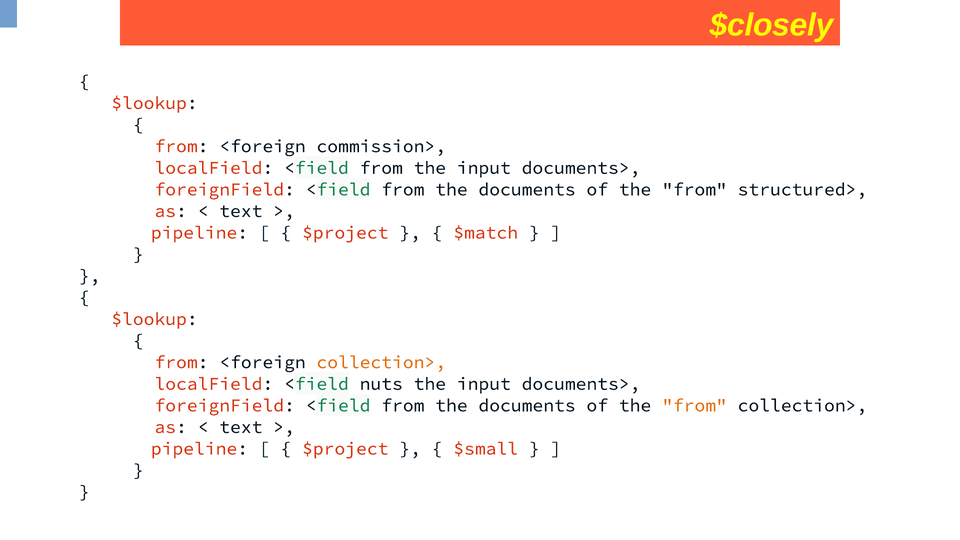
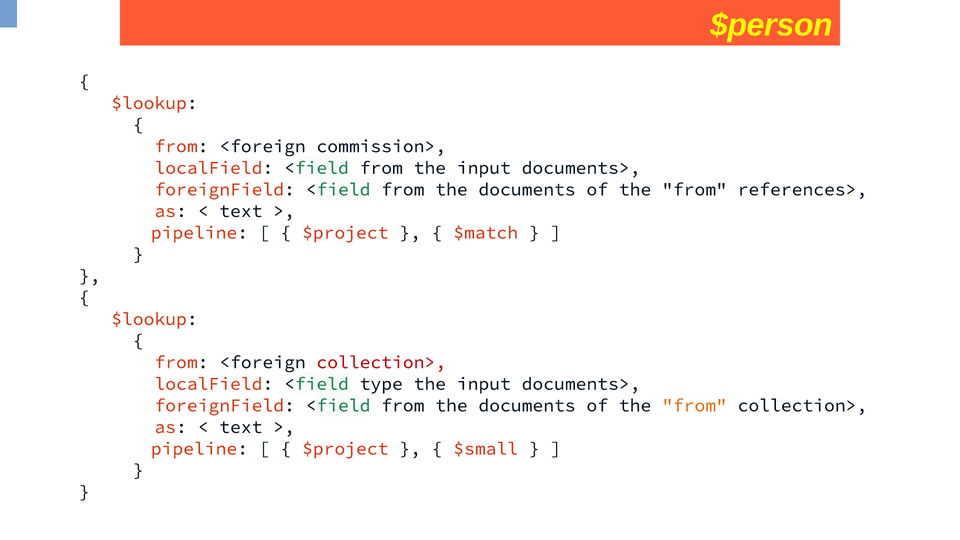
$closely: $closely -> $person
structured>: structured> -> references>
collection> at (381, 362) colour: orange -> red
nuts: nuts -> type
